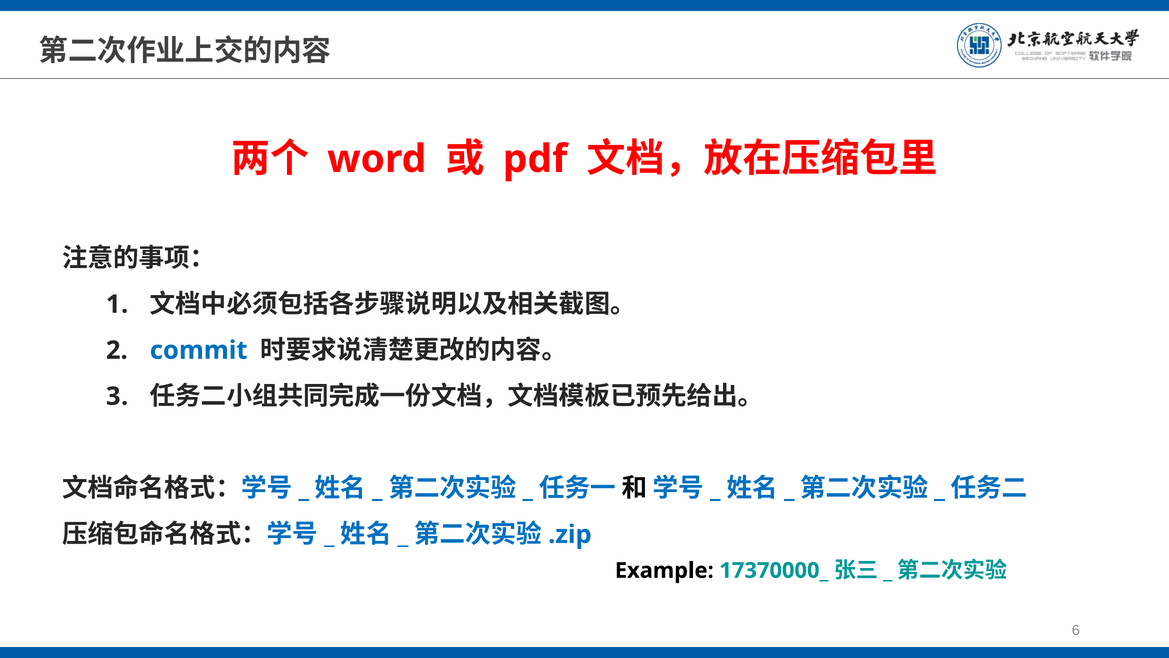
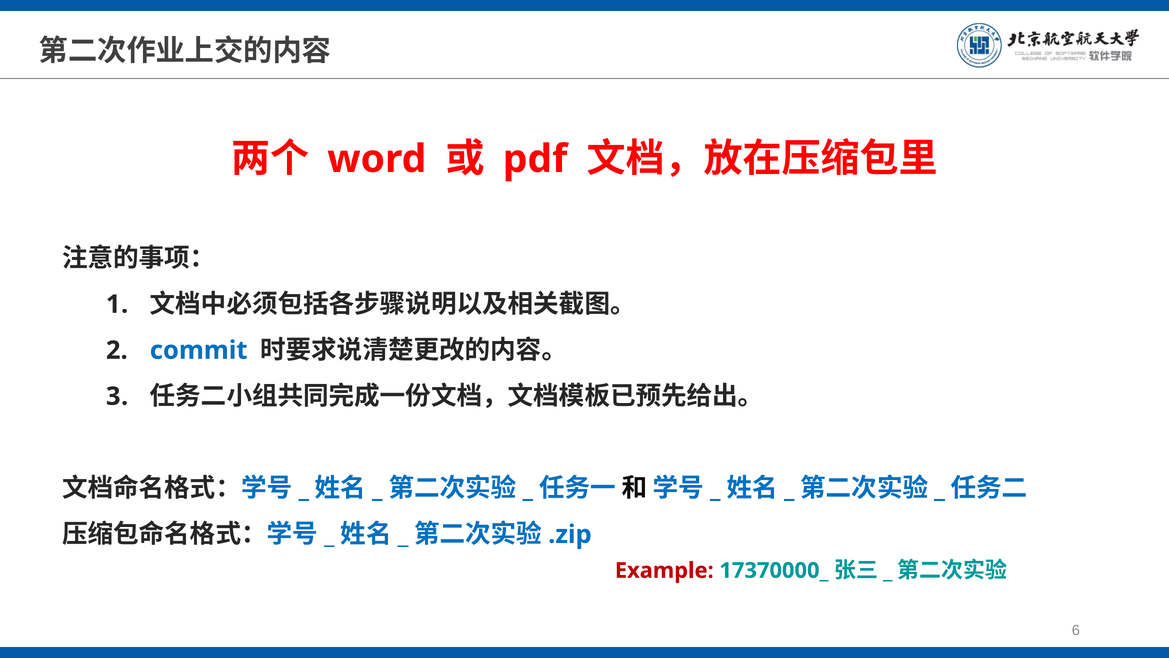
Example colour: black -> red
